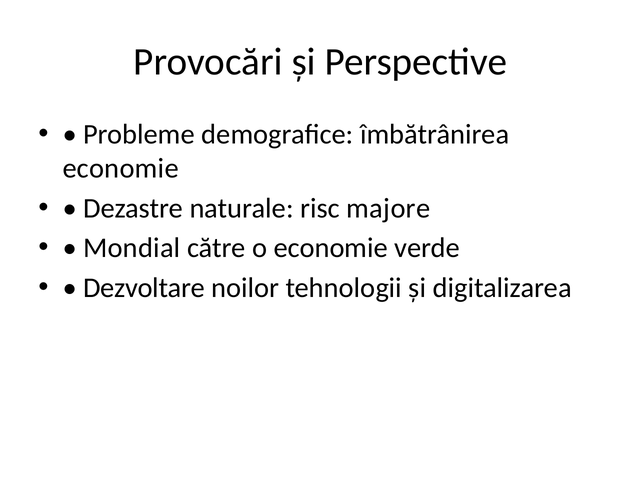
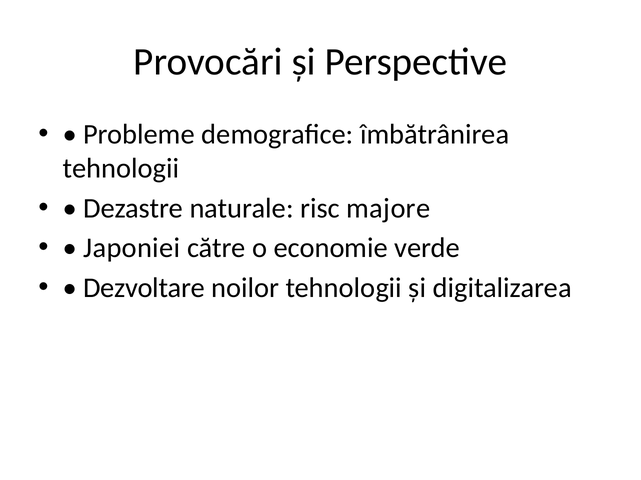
economie at (121, 169): economie -> tehnologii
Mondial: Mondial -> Japoniei
